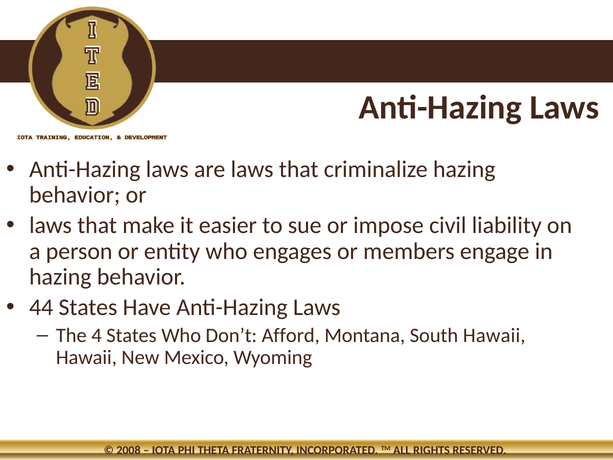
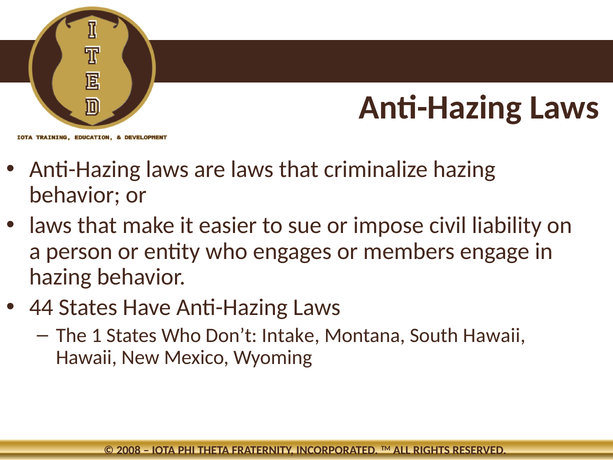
4: 4 -> 1
Afford: Afford -> Intake
